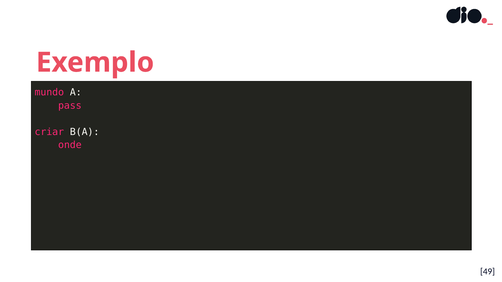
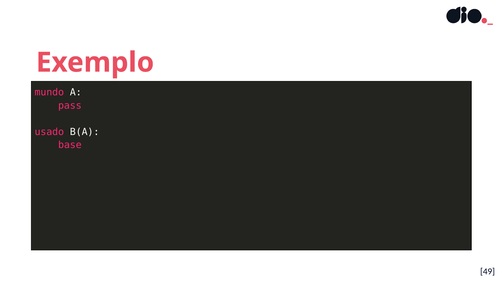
criar: criar -> usado
onde: onde -> base
